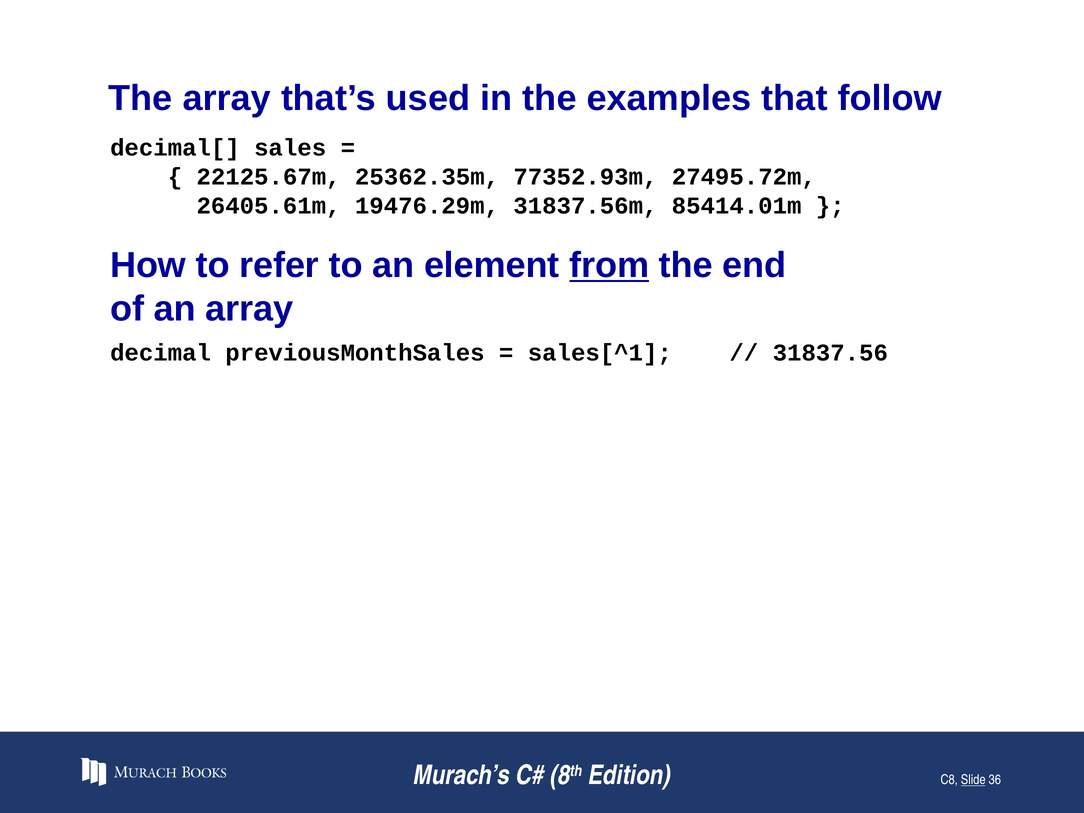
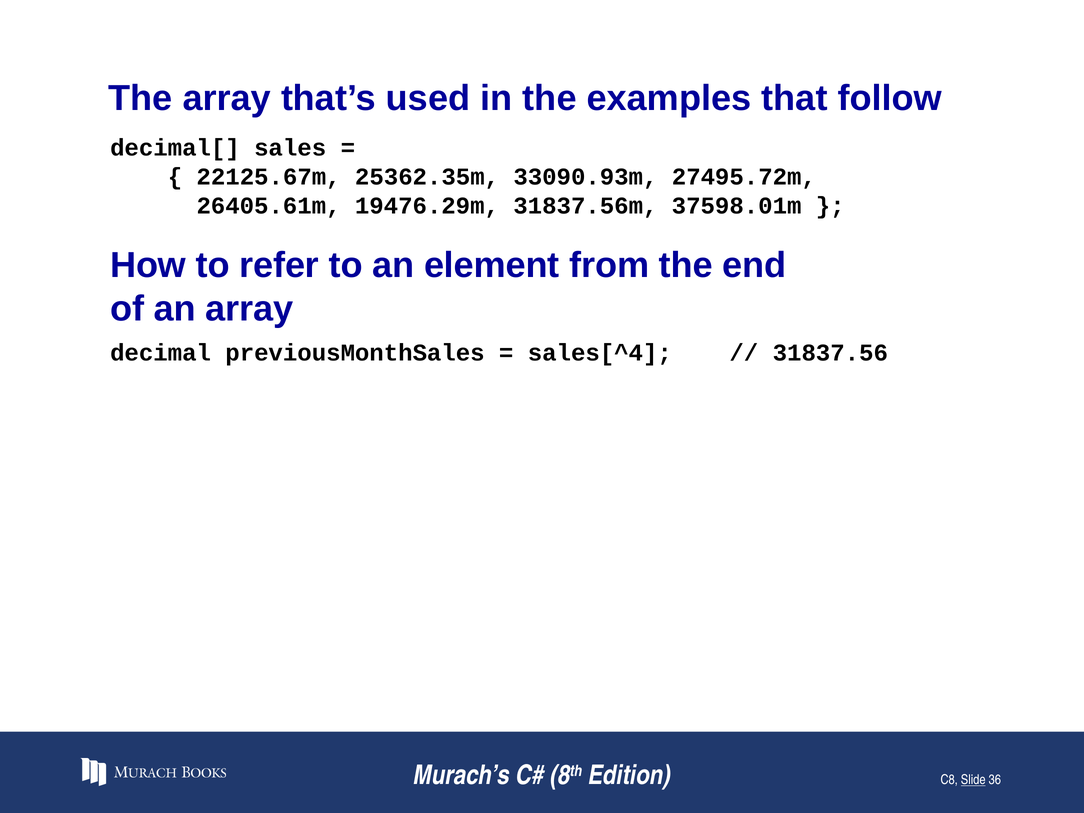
77352.93m: 77352.93m -> 33090.93m
85414.01m: 85414.01m -> 37598.01m
from underline: present -> none
sales[^1: sales[^1 -> sales[^4
